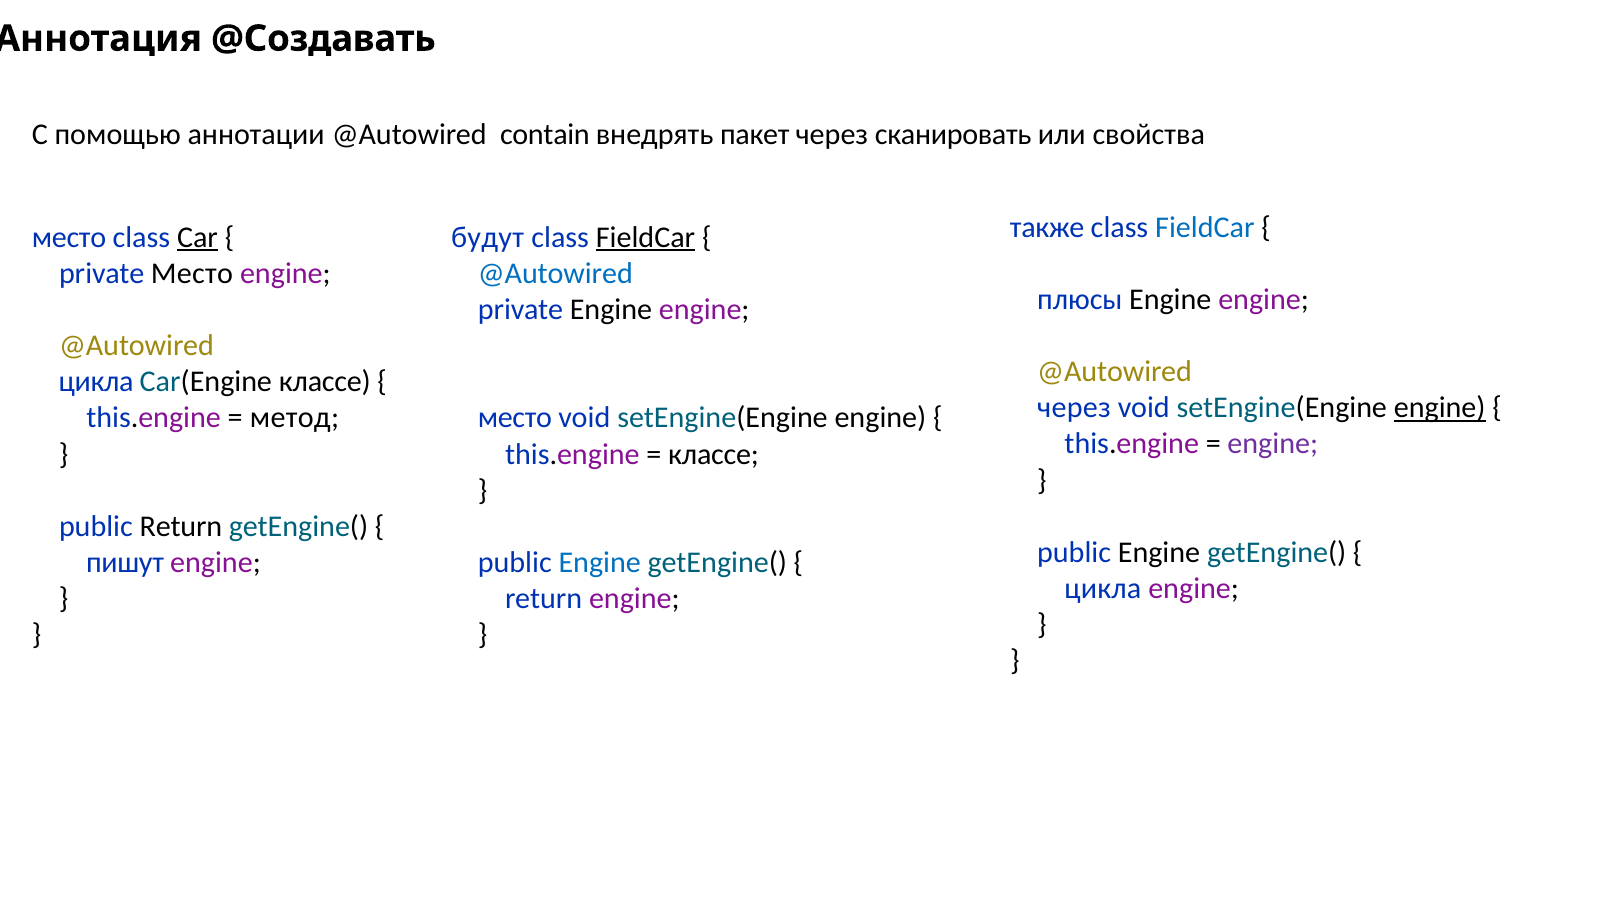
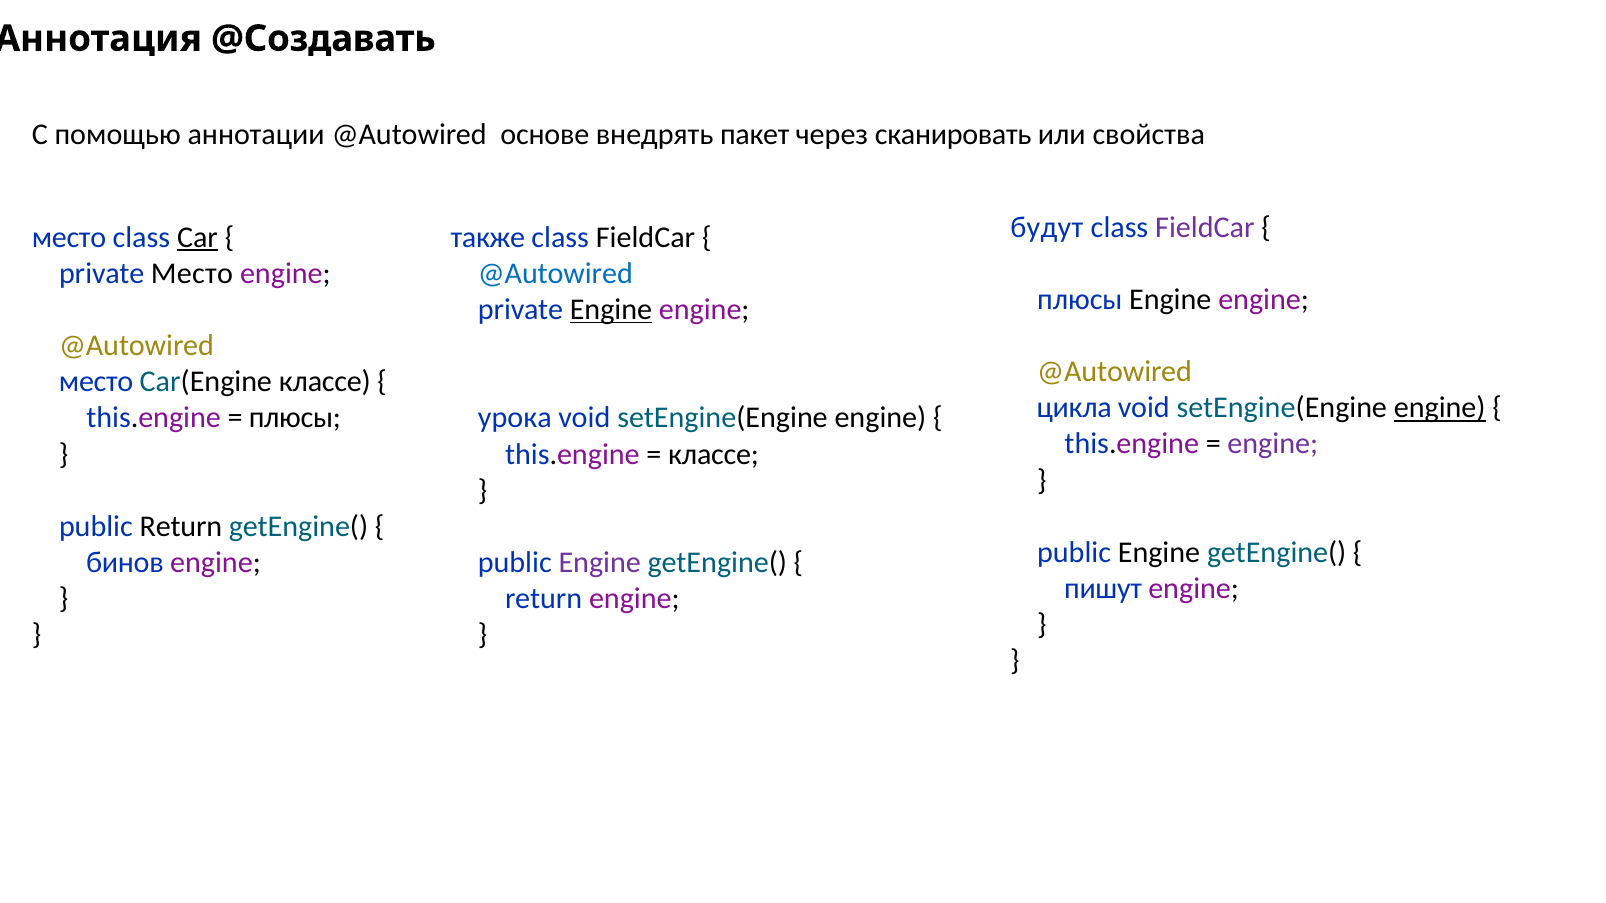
contain: contain -> основе
также: также -> будут
FieldCar at (1205, 227) colour: blue -> purple
будут: будут -> также
FieldCar at (646, 238) underline: present -> none
Engine at (611, 310) underline: none -> present
цикла at (96, 382): цикла -> место
через at (1074, 408): через -> цикла
метод at (294, 418): метод -> плюсы
место at (515, 418): место -> урока
пишут: пишут -> бинов
Engine at (600, 563) colour: blue -> purple
цикла at (1103, 589): цикла -> пишут
